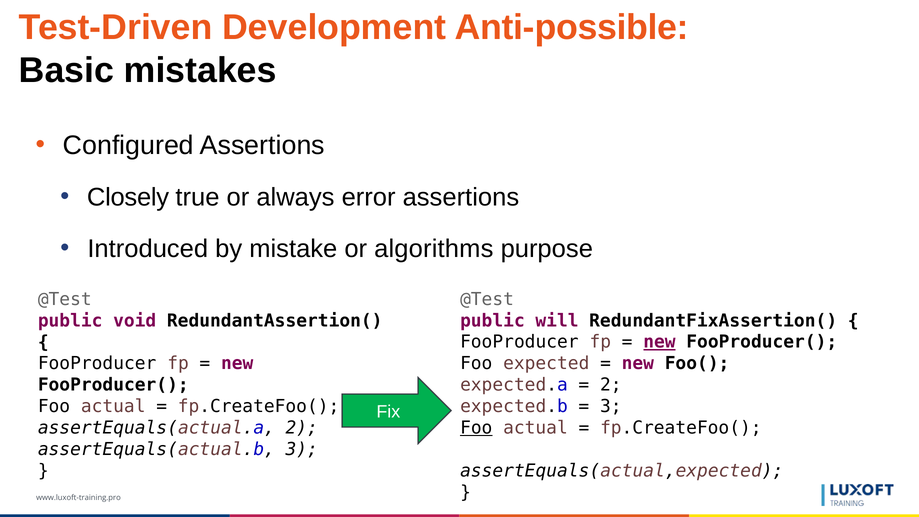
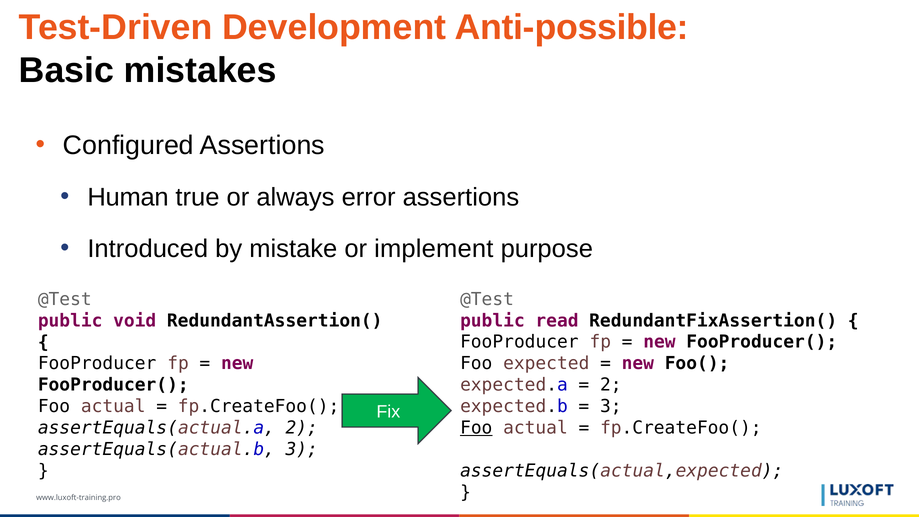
Closely: Closely -> Human
algorithms: algorithms -> implement
will: will -> read
new at (659, 342) underline: present -> none
